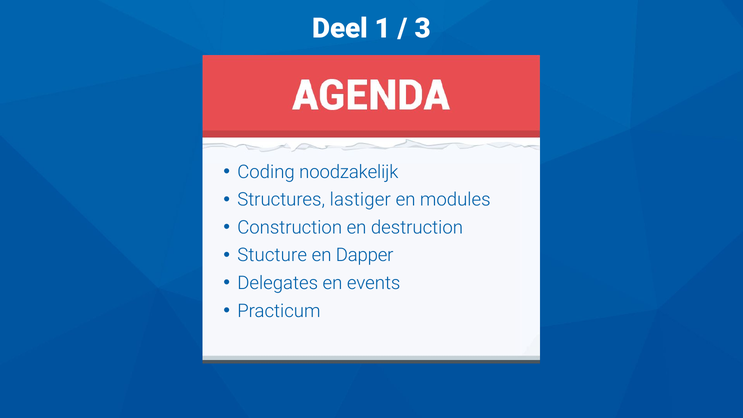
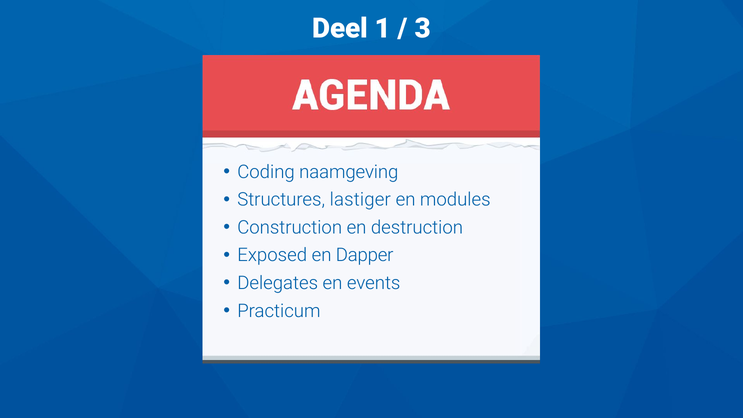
noodzakelijk: noodzakelijk -> naamgeving
Stucture: Stucture -> Exposed
